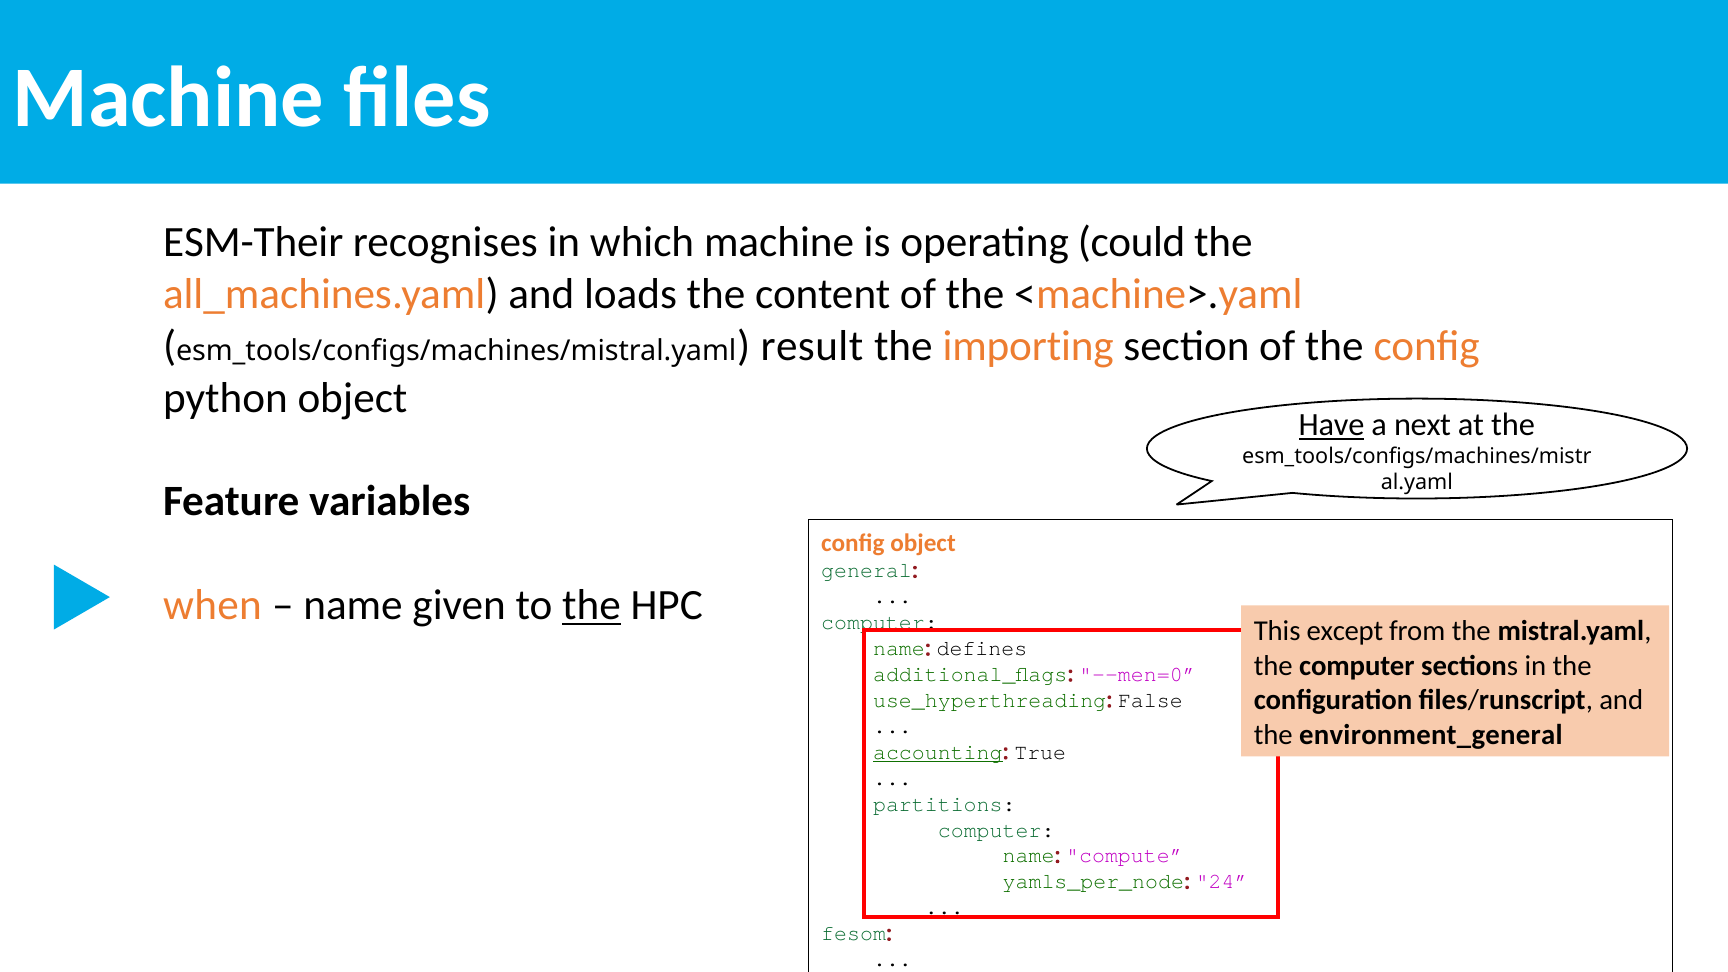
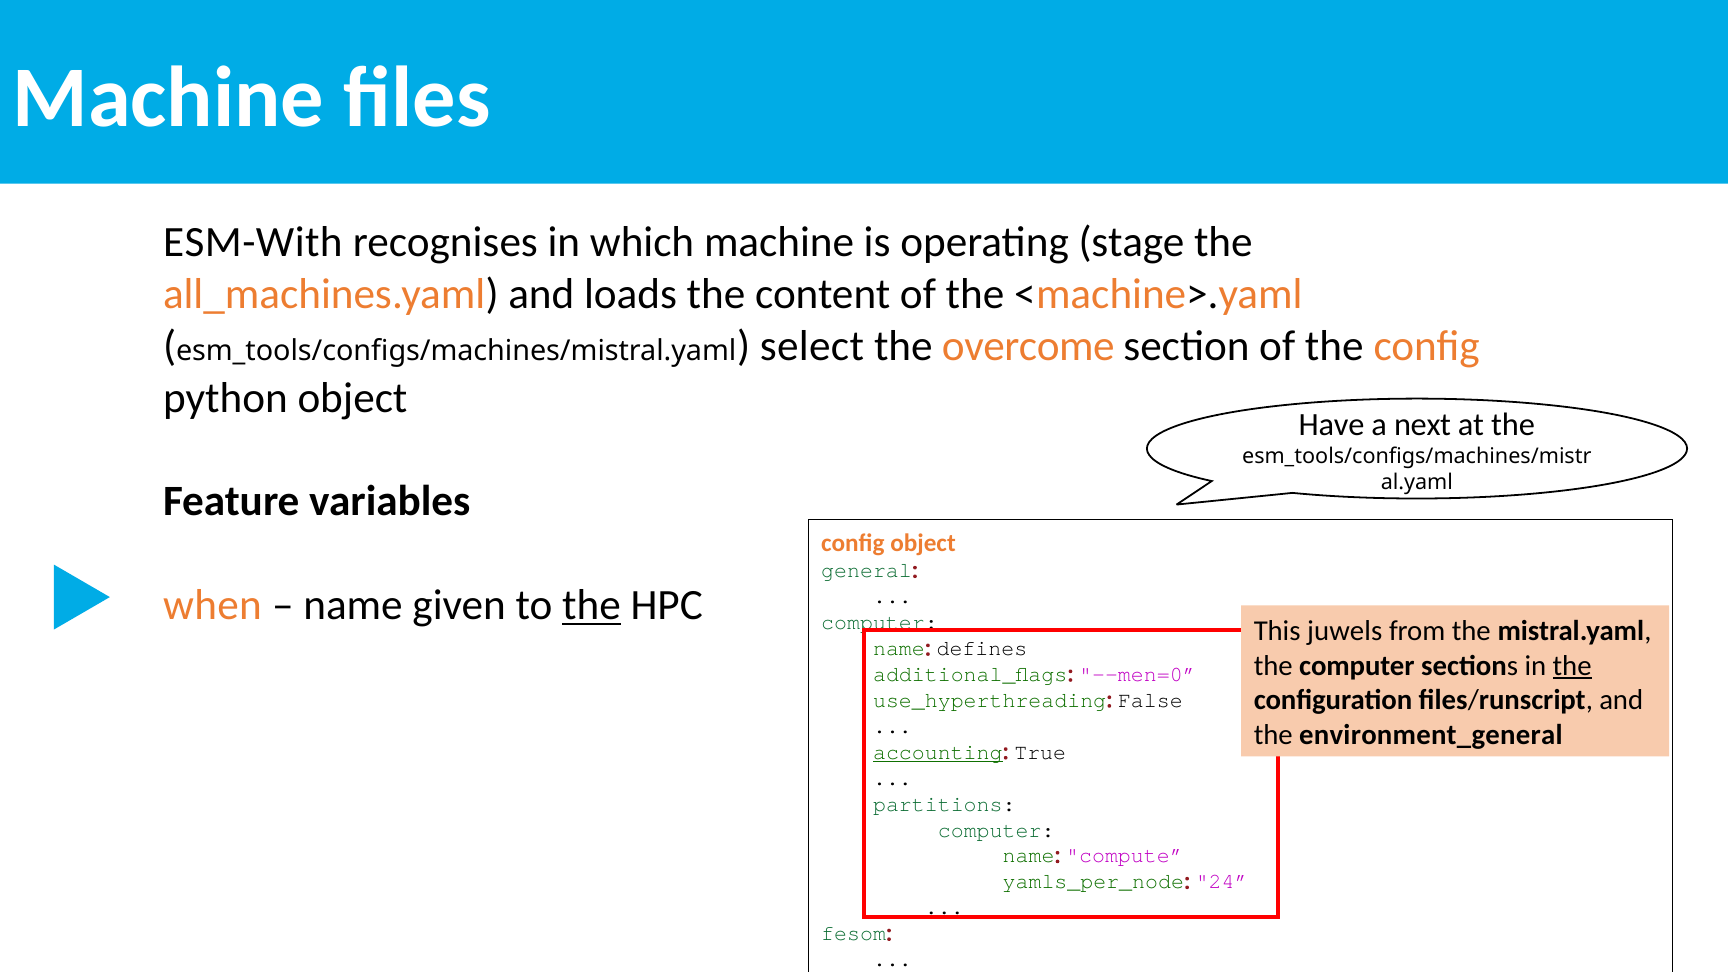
ESM-Their: ESM-Their -> ESM-With
could: could -> stage
result: result -> select
importing: importing -> overcome
Have underline: present -> none
except: except -> juwels
the at (1572, 666) underline: none -> present
